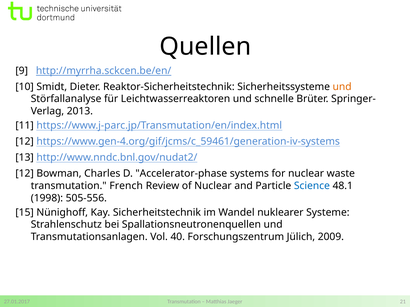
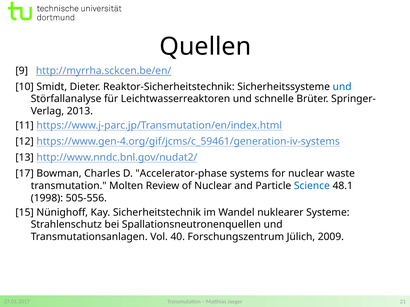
und at (342, 87) colour: orange -> blue
12 at (25, 174): 12 -> 17
French: French -> Molten
